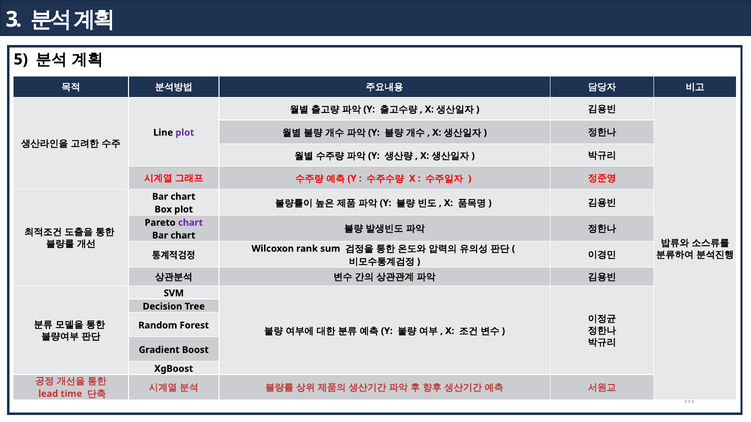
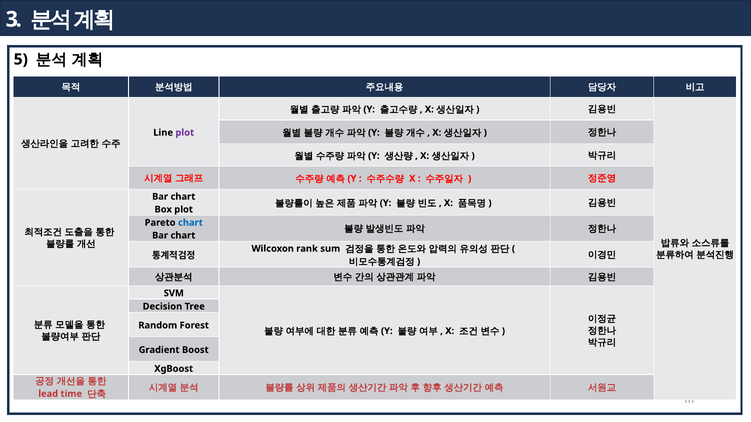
chart at (190, 223) colour: purple -> blue
